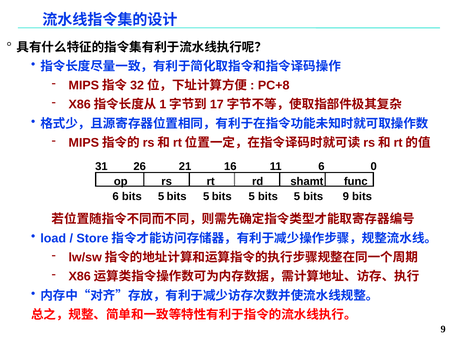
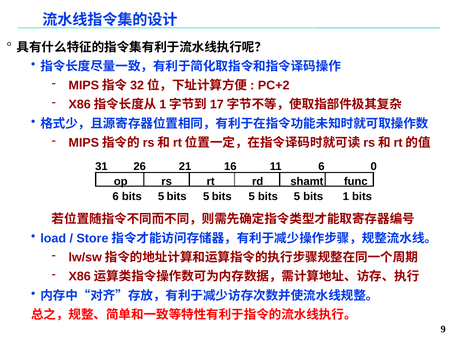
PC+8: PC+8 -> PC+2
bits 9: 9 -> 1
